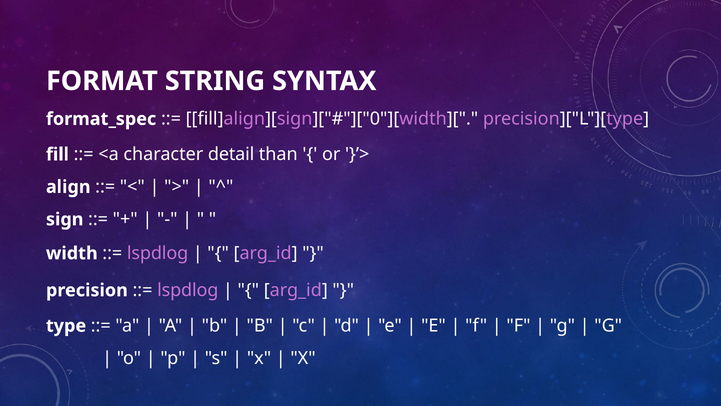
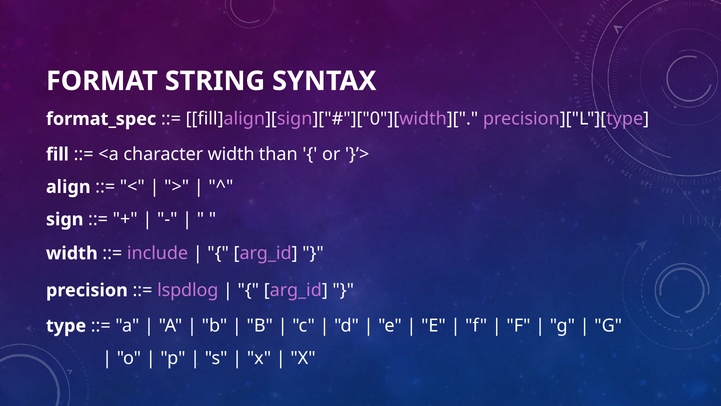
character detail: detail -> width
lspdlog at (158, 253): lspdlog -> include
